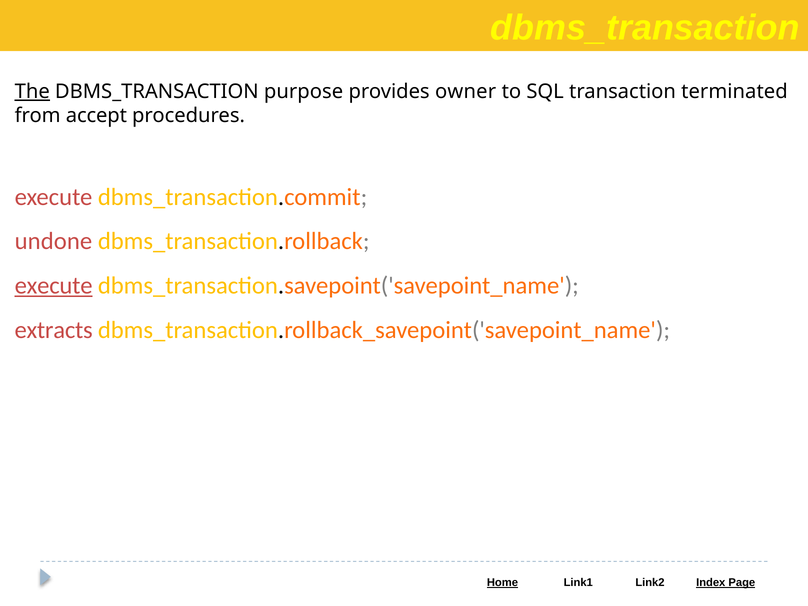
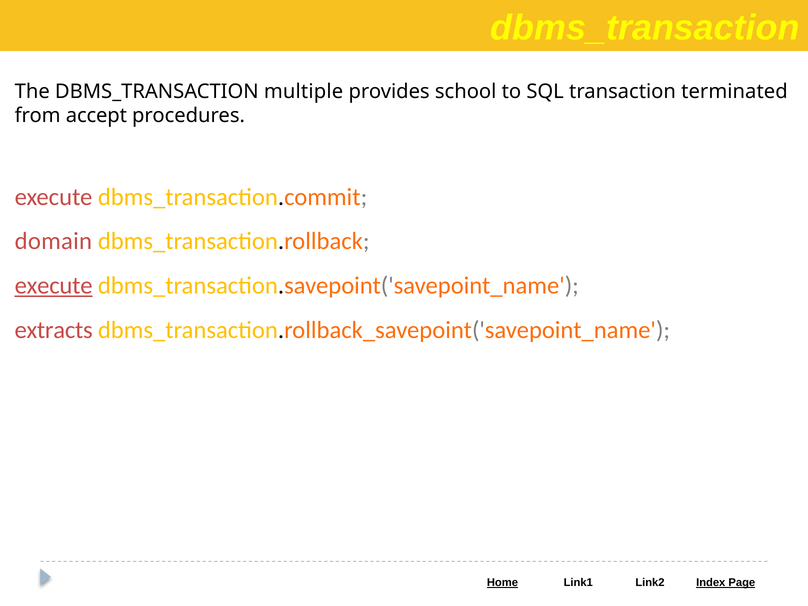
The underline: present -> none
purpose: purpose -> multiple
owner: owner -> school
undone: undone -> domain
